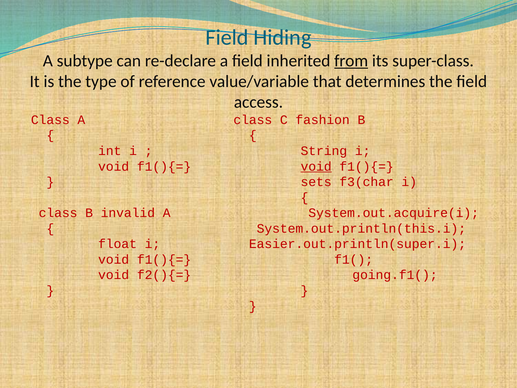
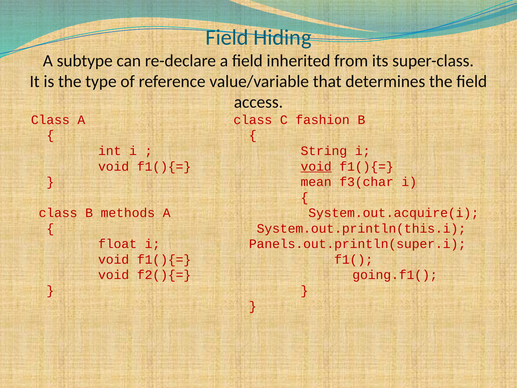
from underline: present -> none
sets: sets -> mean
invalid: invalid -> methods
Easier.out.println(super.i: Easier.out.println(super.i -> Panels.out.println(super.i
